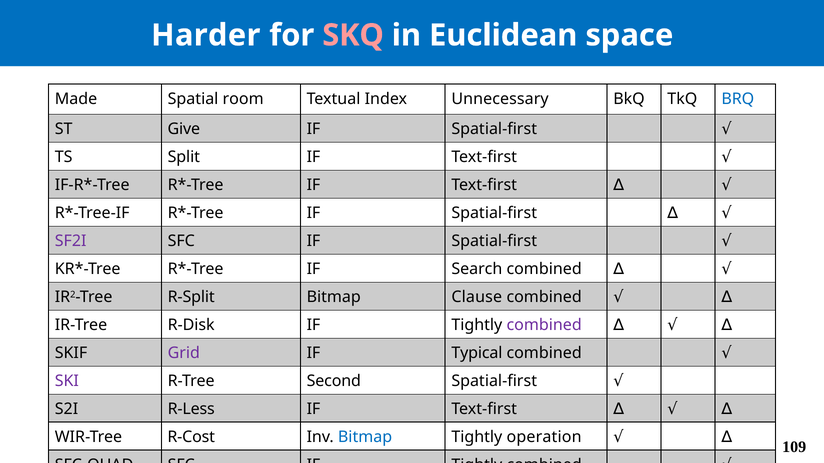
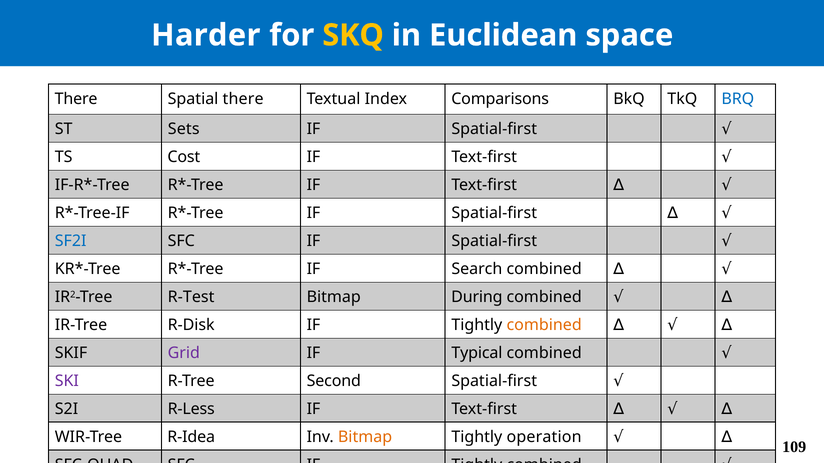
SKQ colour: pink -> yellow
Made at (76, 99): Made -> There
Spatial room: room -> there
Unnecessary: Unnecessary -> Comparisons
Give: Give -> Sets
Split: Split -> Cost
SF2I colour: purple -> blue
R-Split: R-Split -> R-Test
Clause: Clause -> During
combined at (544, 326) colour: purple -> orange
R-Cost: R-Cost -> R-Idea
Bitmap at (365, 438) colour: blue -> orange
